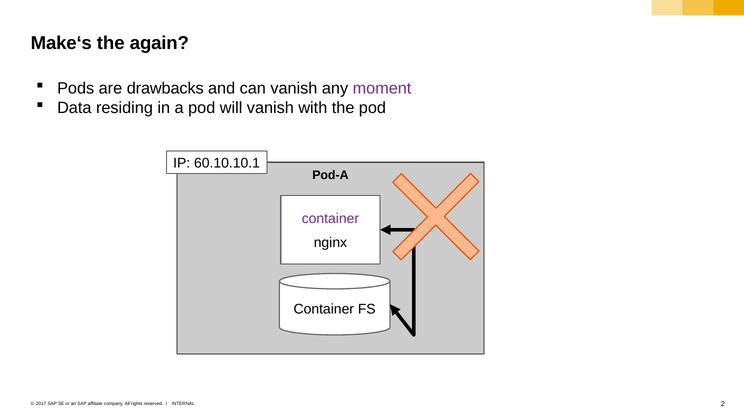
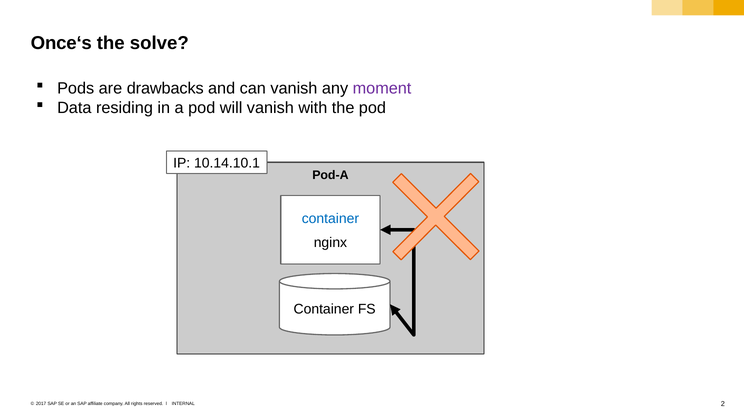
Make‘s: Make‘s -> Once‘s
again: again -> solve
60.10.10.1: 60.10.10.1 -> 10.14.10.1
container at (330, 219) colour: purple -> blue
